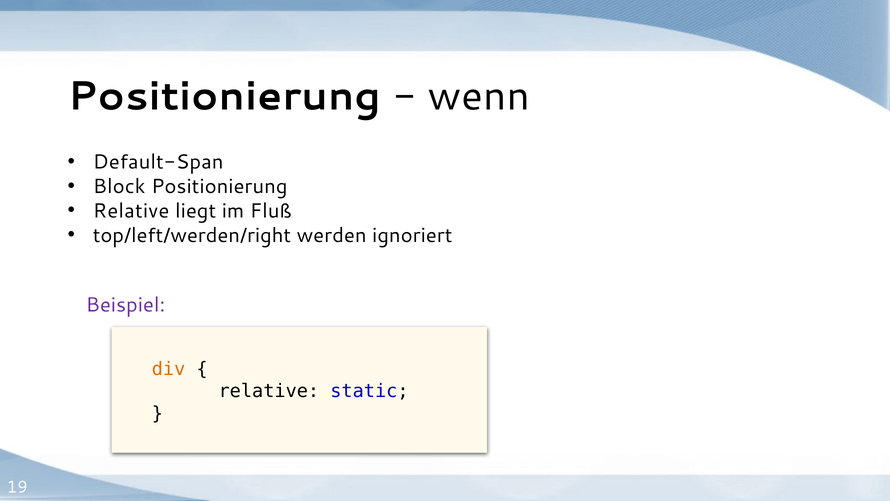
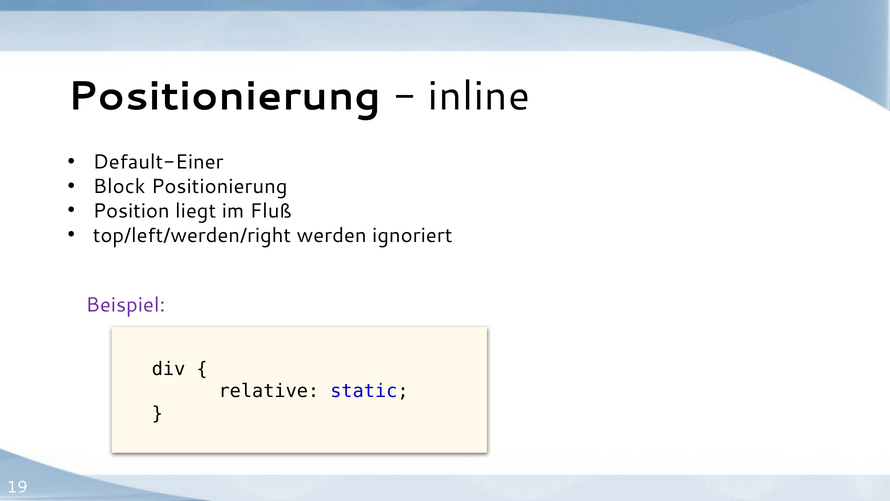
wenn: wenn -> inline
Default-Span: Default-Span -> Default-Einer
Relative at (131, 211): Relative -> Position
div colour: orange -> black
